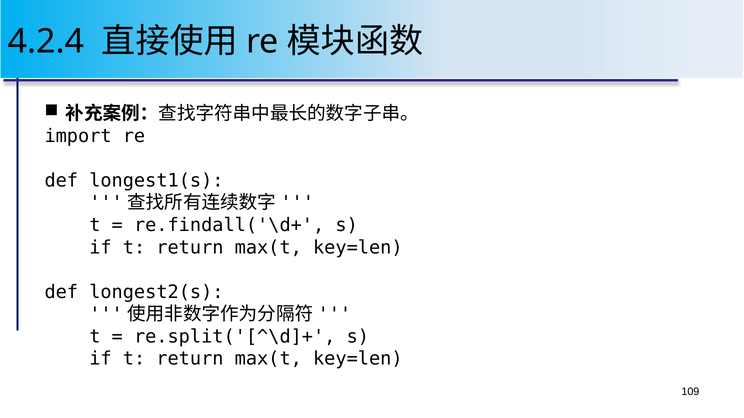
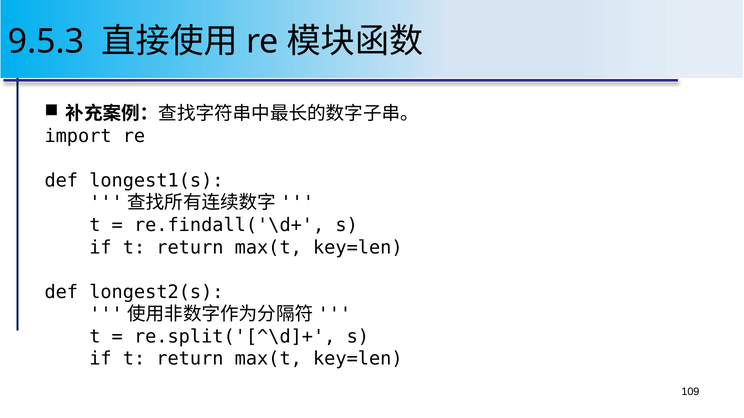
4.2.4: 4.2.4 -> 9.5.3
